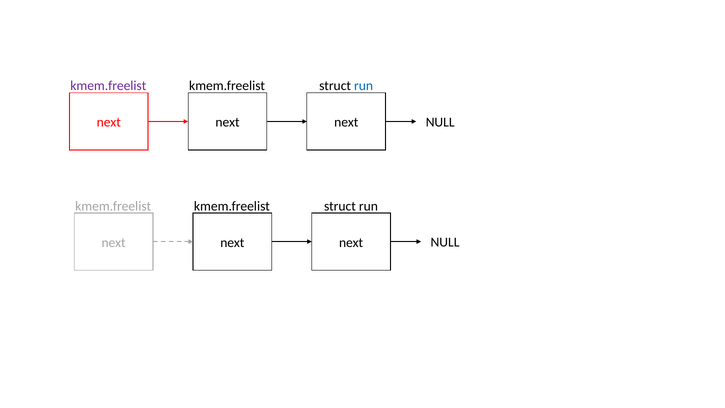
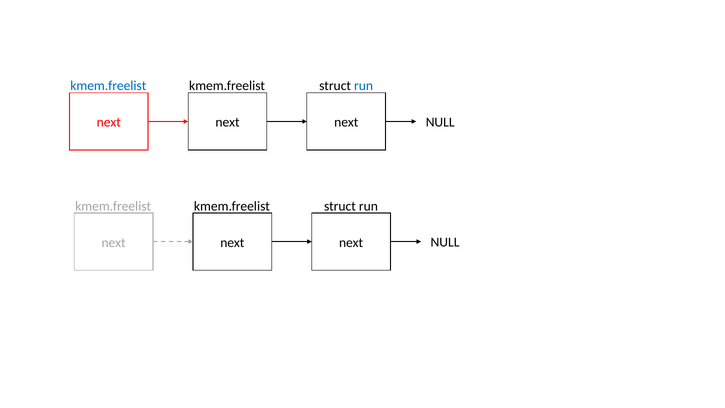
kmem.freelist at (108, 86) colour: purple -> blue
